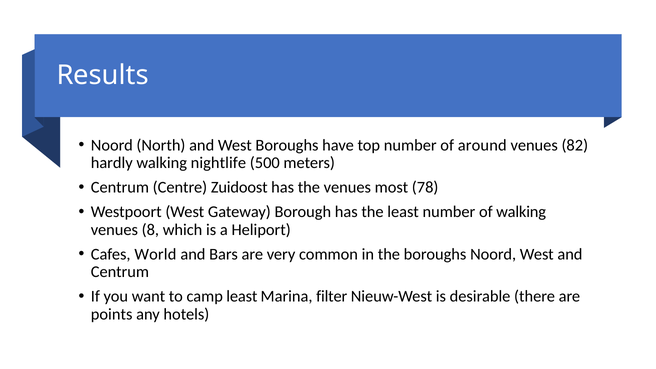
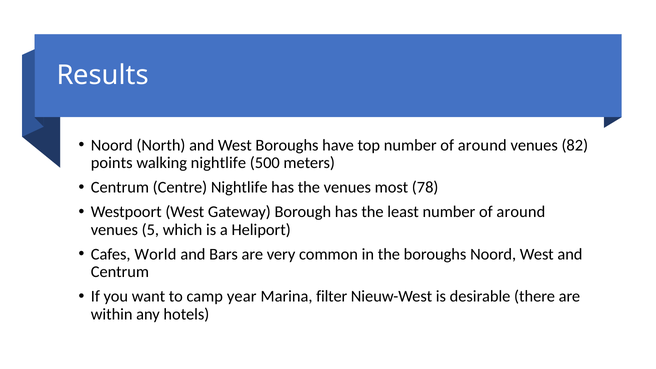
hardly: hardly -> points
Centre Zuidoost: Zuidoost -> Nightlife
least number of walking: walking -> around
8: 8 -> 5
camp least: least -> year
points: points -> within
